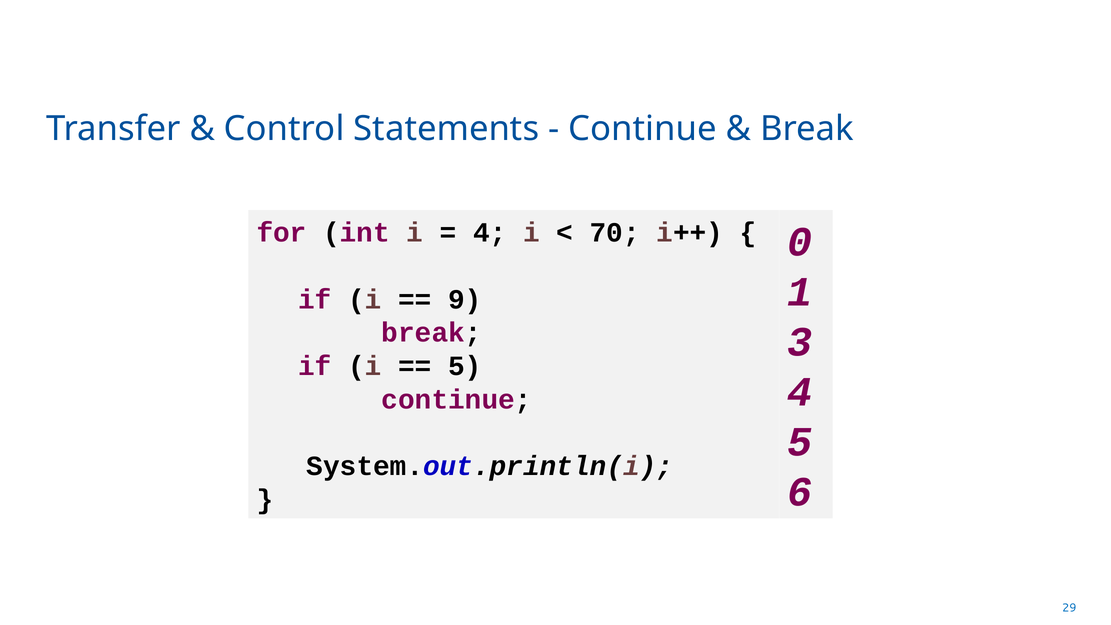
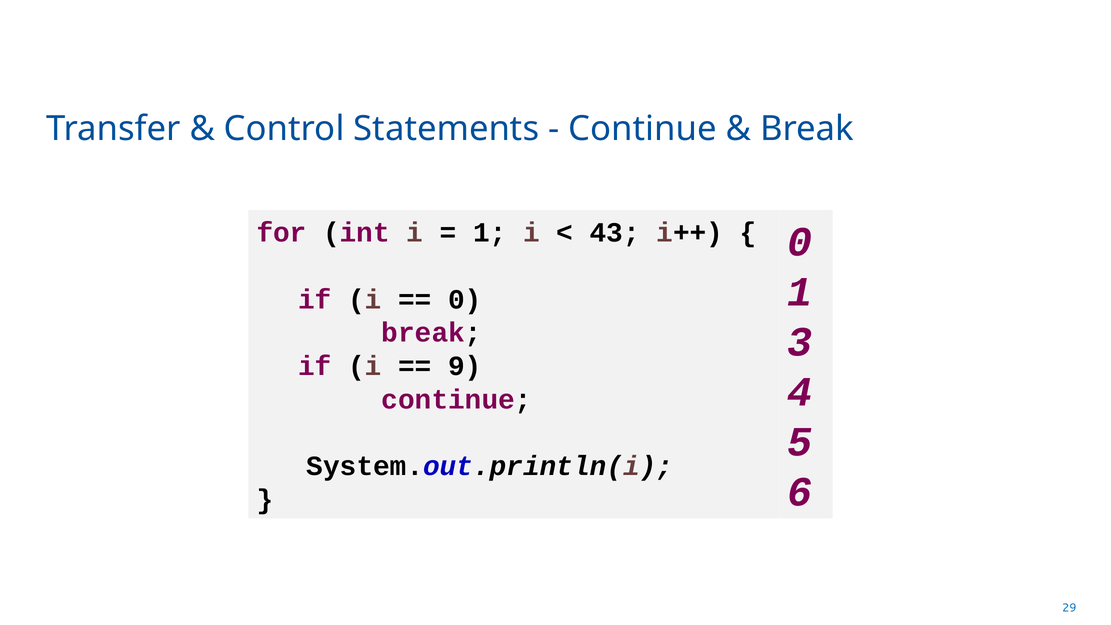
4 at (490, 233): 4 -> 1
70: 70 -> 43
9 at (465, 299): 9 -> 0
5 at (465, 366): 5 -> 9
